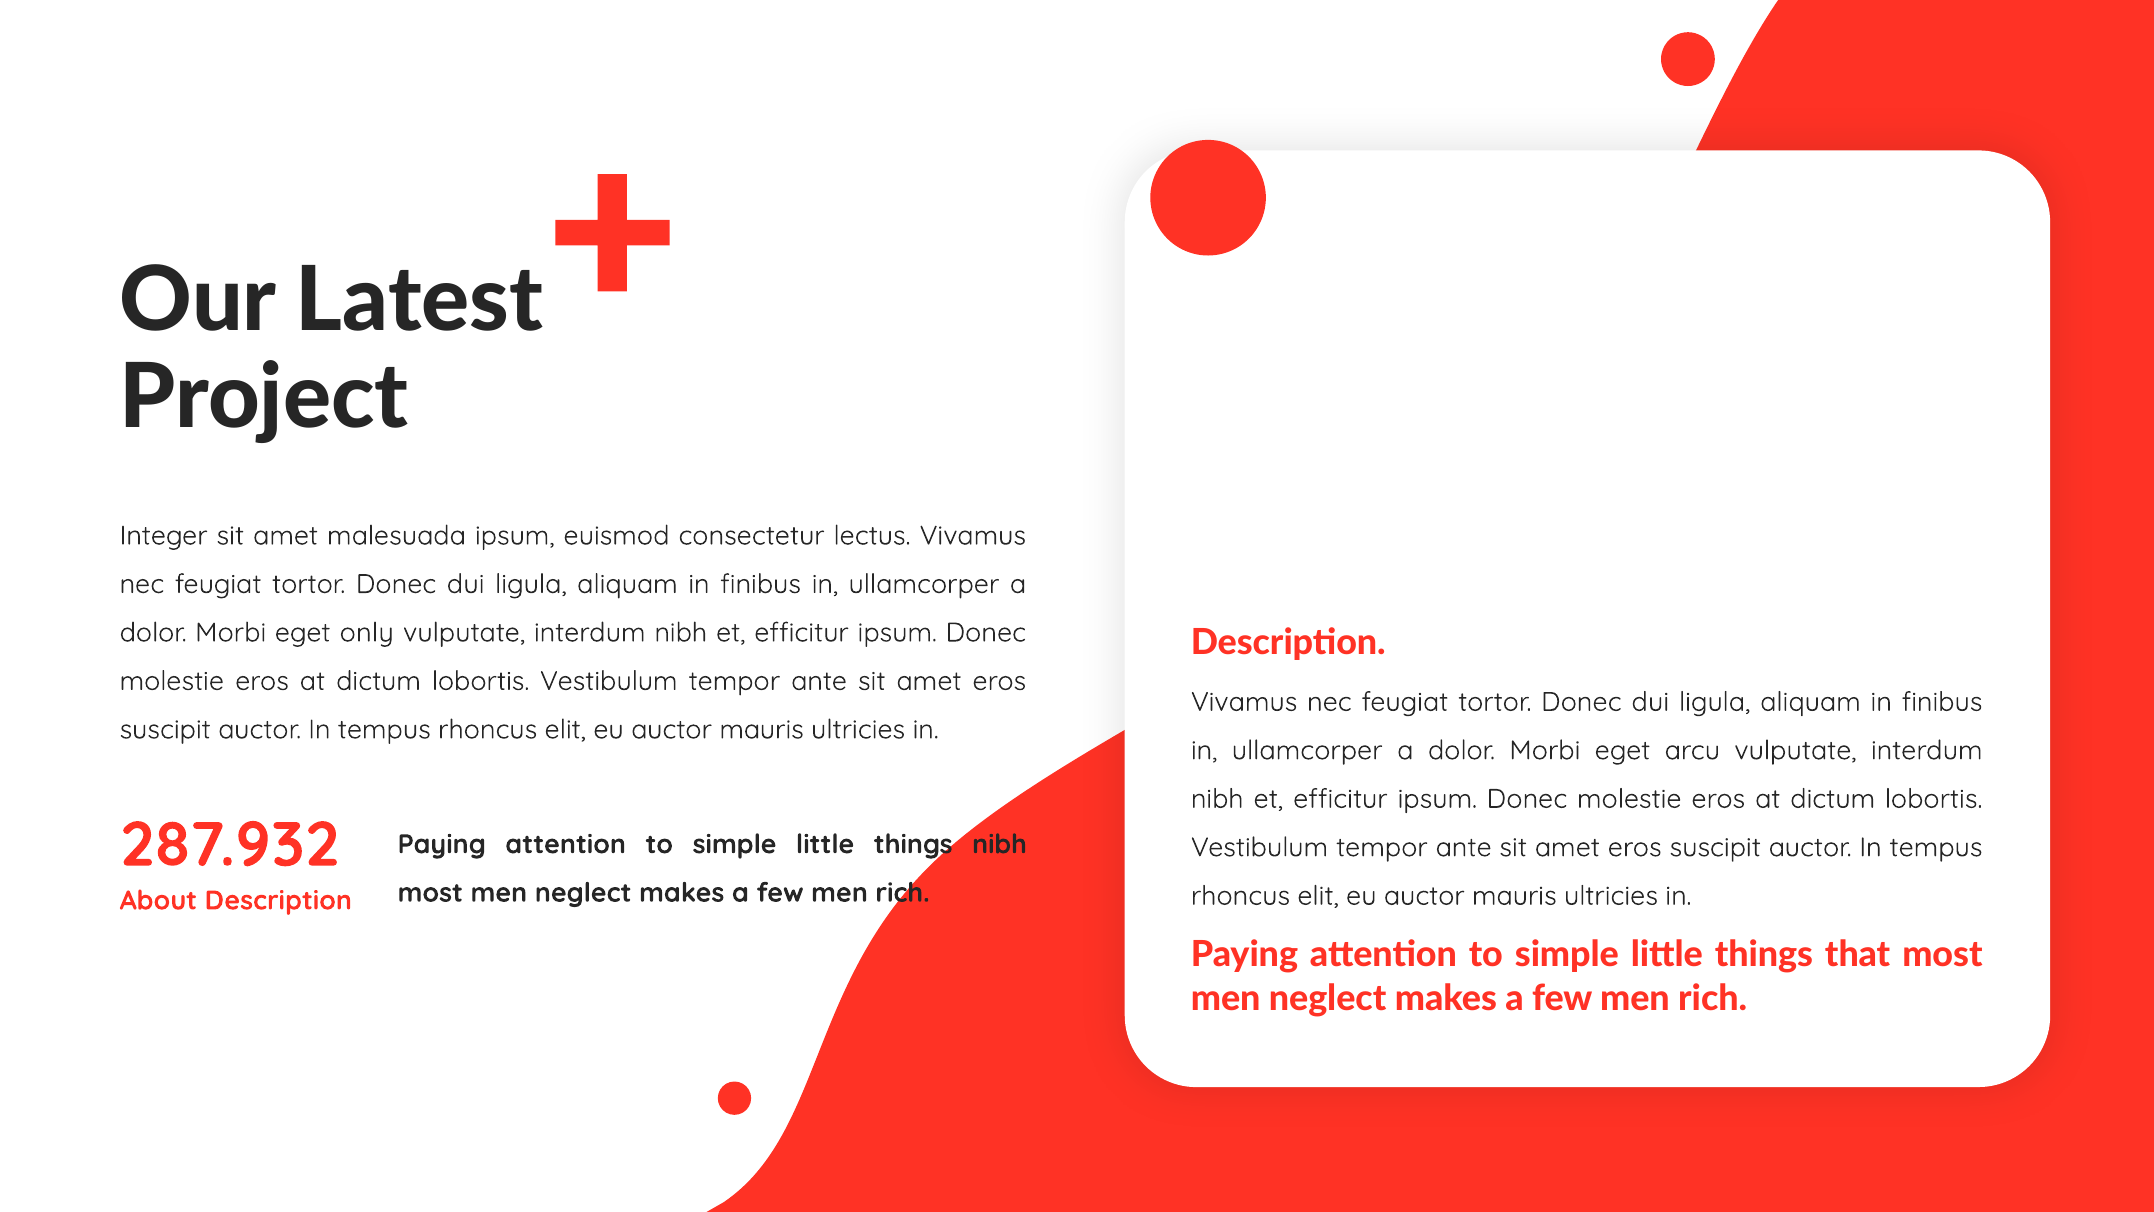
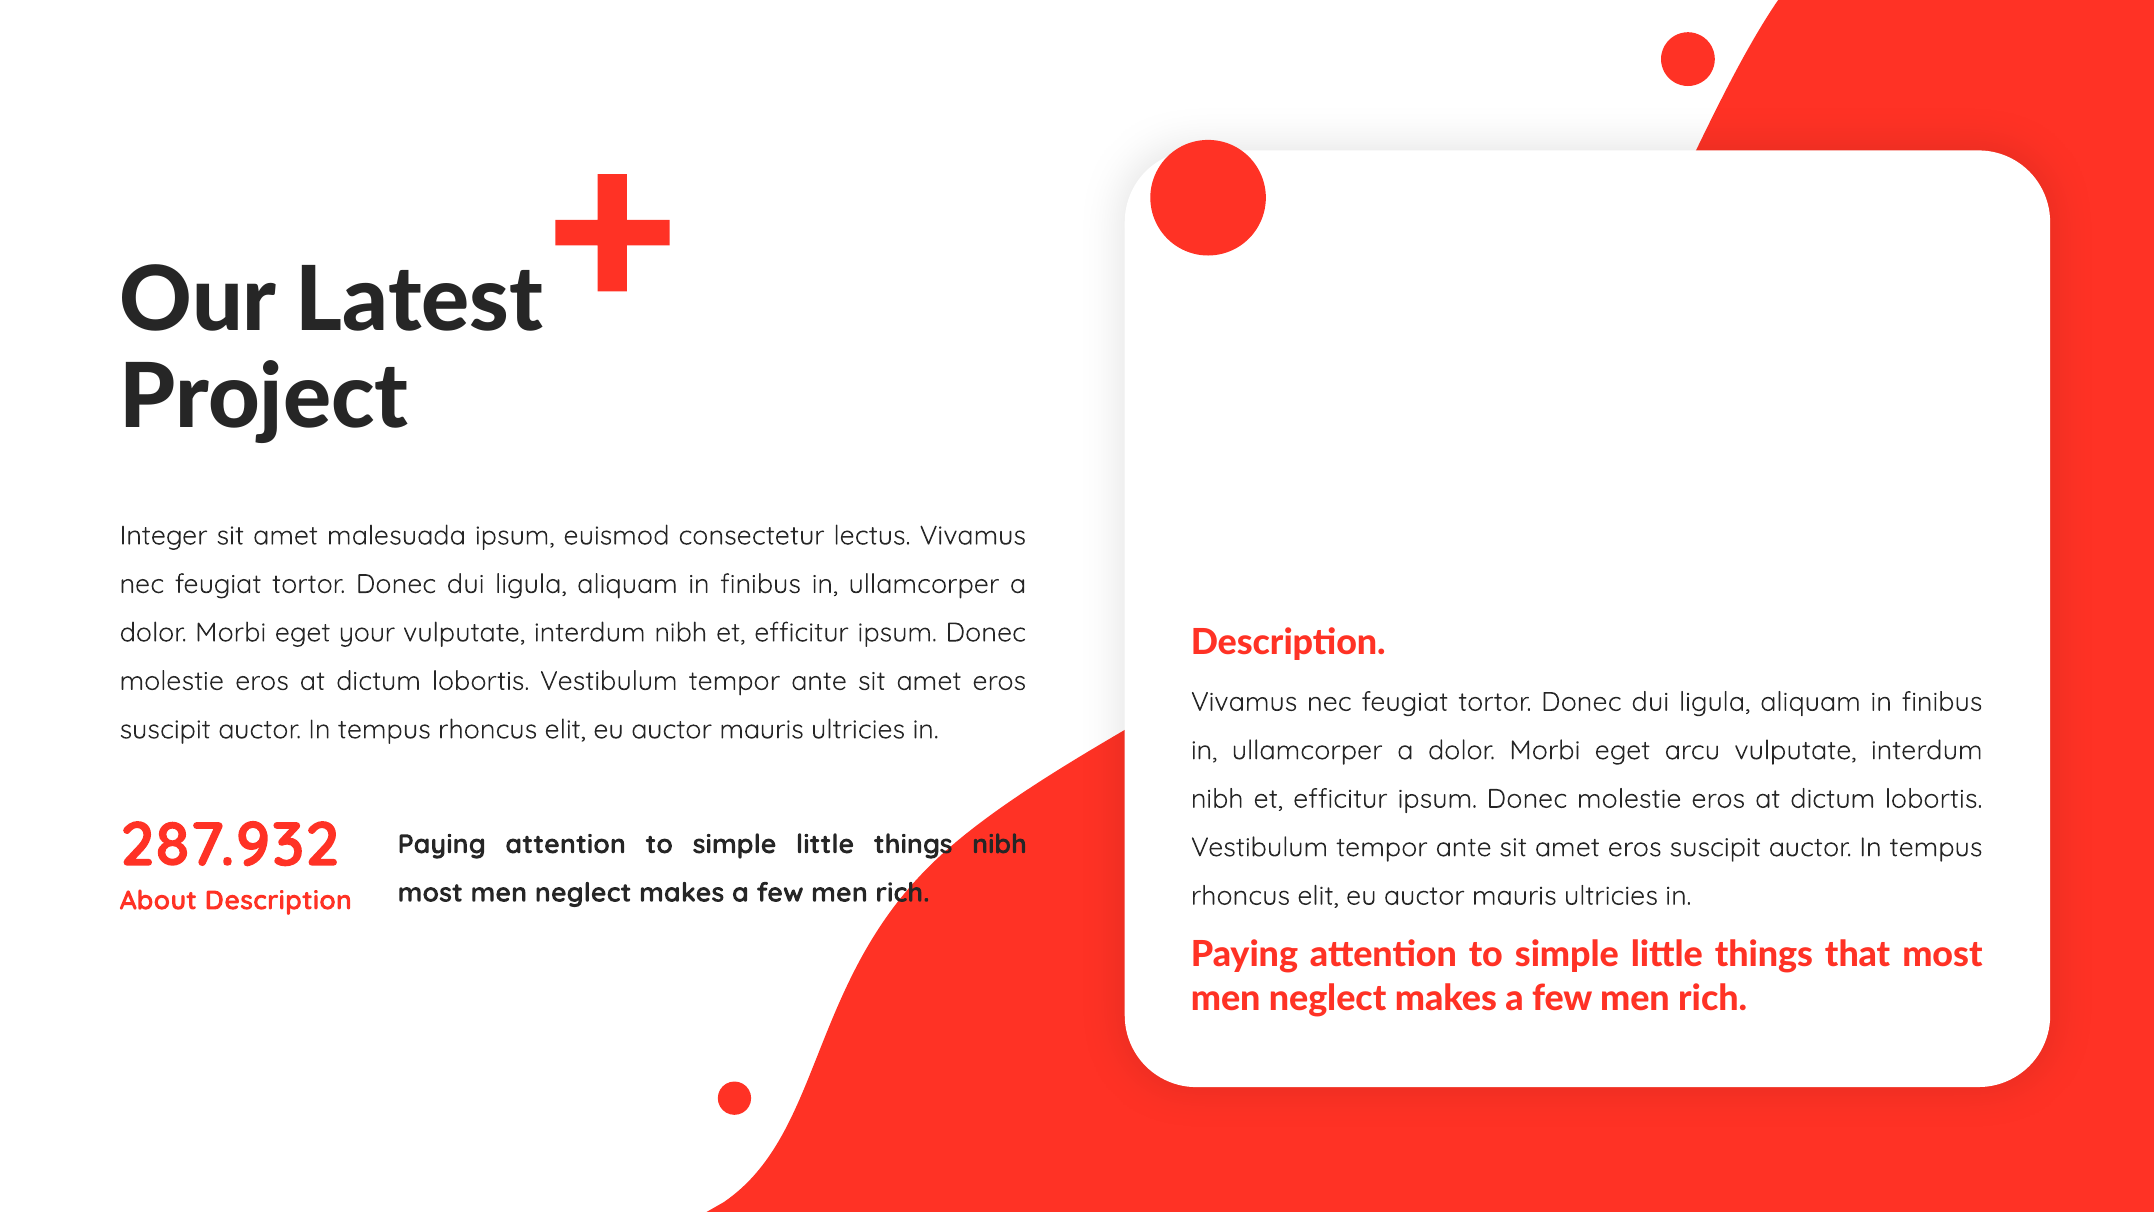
only: only -> your
